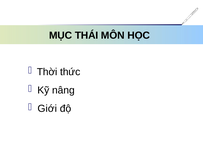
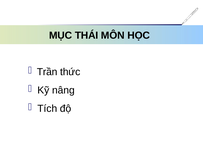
Thời: Thời -> Trần
Giới: Giới -> Tích
